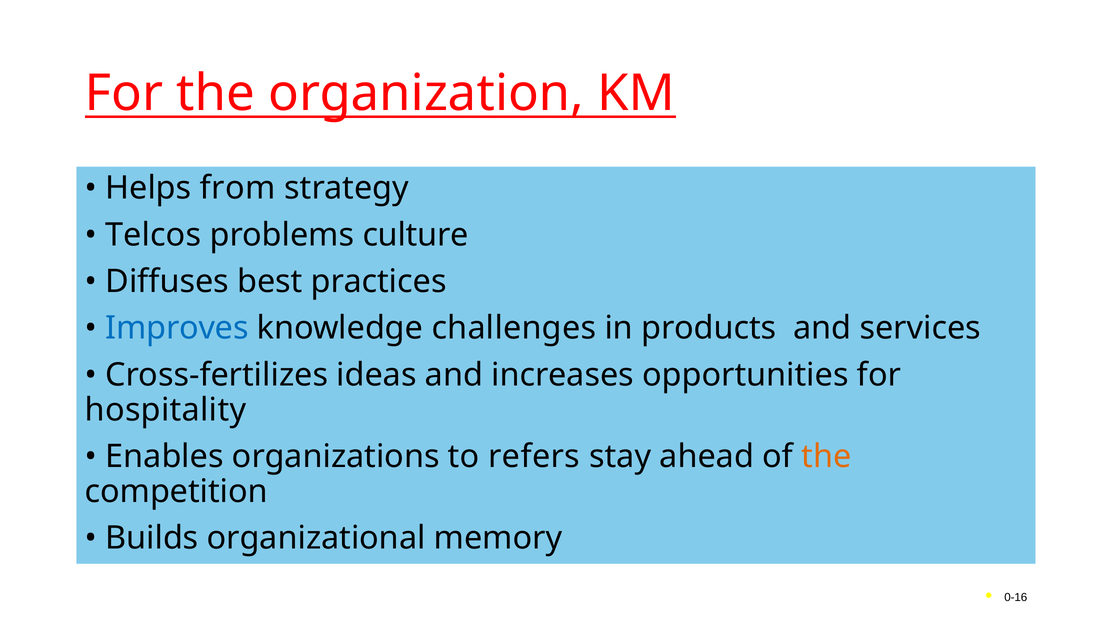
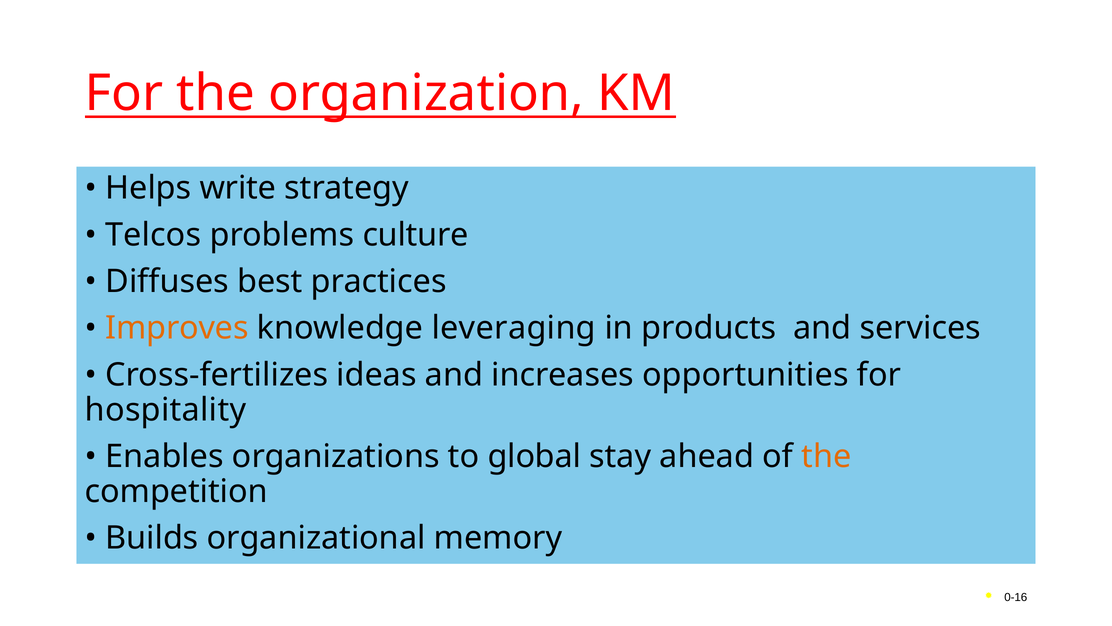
from: from -> write
Improves colour: blue -> orange
challenges: challenges -> leveraging
refers: refers -> global
